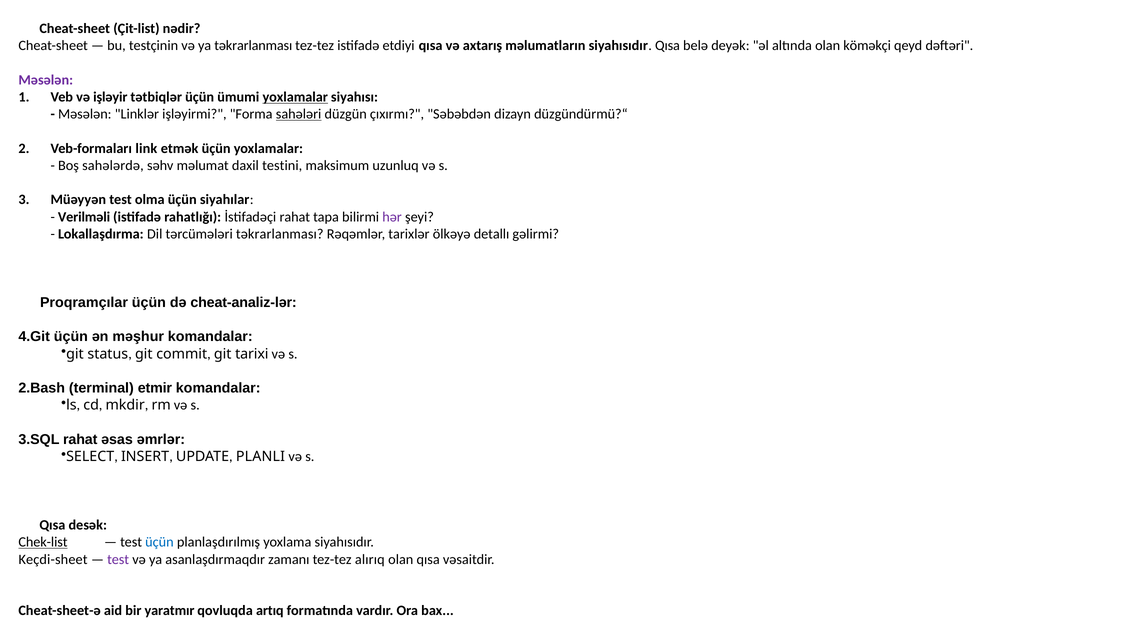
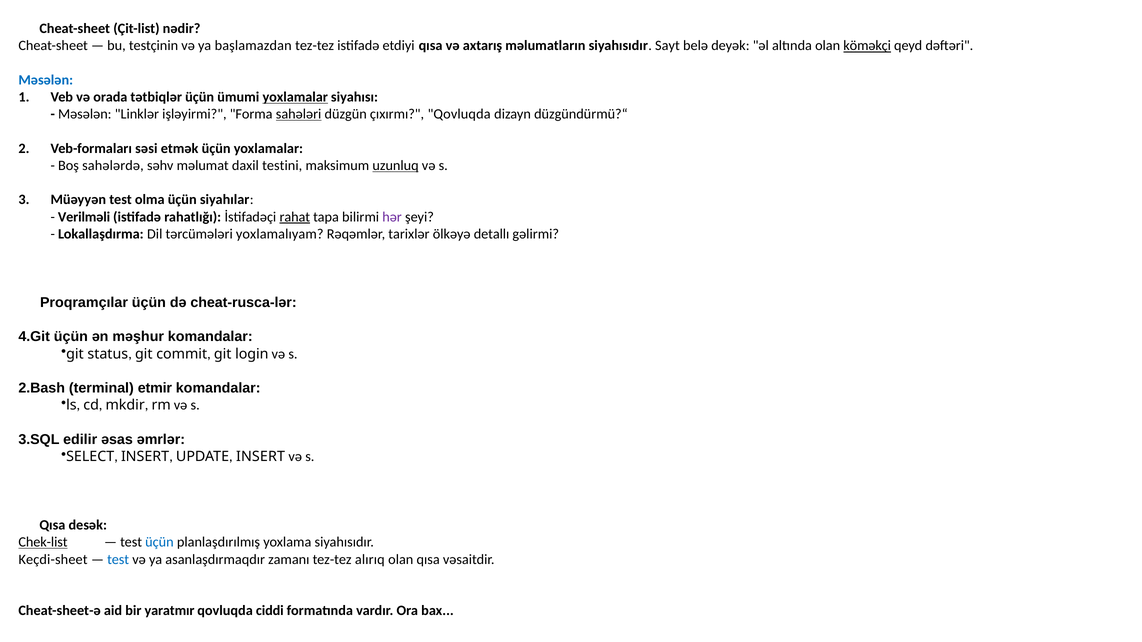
ya təkrarlanması: təkrarlanması -> başlamazdan
siyahısıdır Qısa: Qısa -> Sayt
köməkçi underline: none -> present
Məsələn at (46, 80) colour: purple -> blue
işləyir: işləyir -> orada
çıxırmı Səbəbdən: Səbəbdən -> Qovluqda
link: link -> səsi
uzunluq underline: none -> present
rahat at (295, 217) underline: none -> present
tərcümələri təkrarlanması: təkrarlanması -> yoxlamalıyam
cheat-analiz-lər: cheat-analiz-lər -> cheat-rusca-lər
tarixi: tarixi -> login
rahat at (80, 440): rahat -> edilir
UPDATE PLANLI: PLANLI -> INSERT
test at (118, 560) colour: purple -> blue
artıq: artıq -> ciddi
